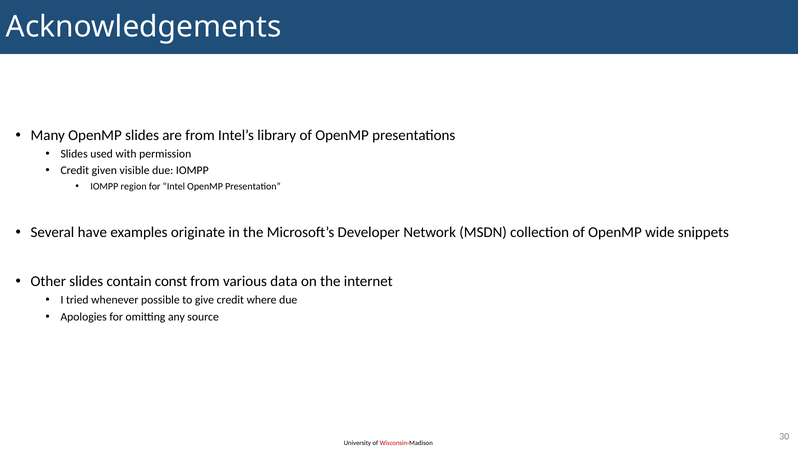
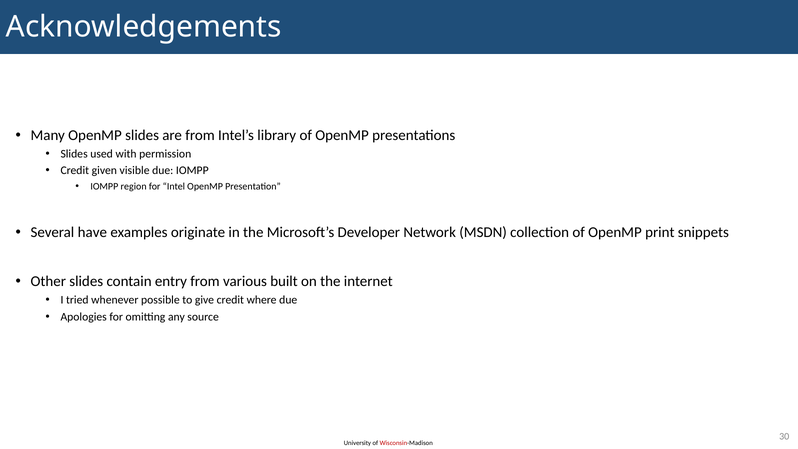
wide: wide -> print
const: const -> entry
data: data -> built
